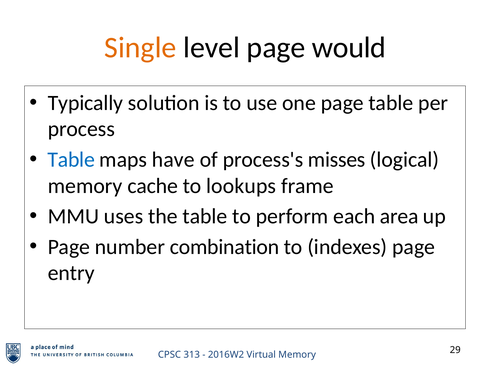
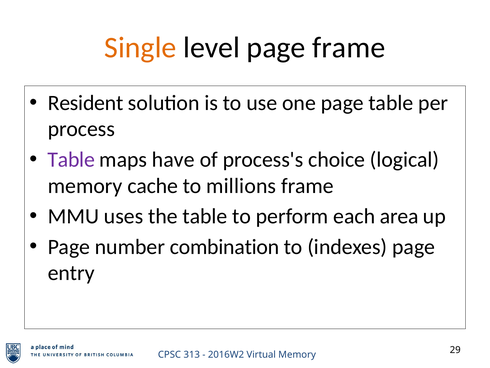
page would: would -> frame
Typically: Typically -> Resident
Table at (71, 159) colour: blue -> purple
misses: misses -> choice
lookups: lookups -> millions
